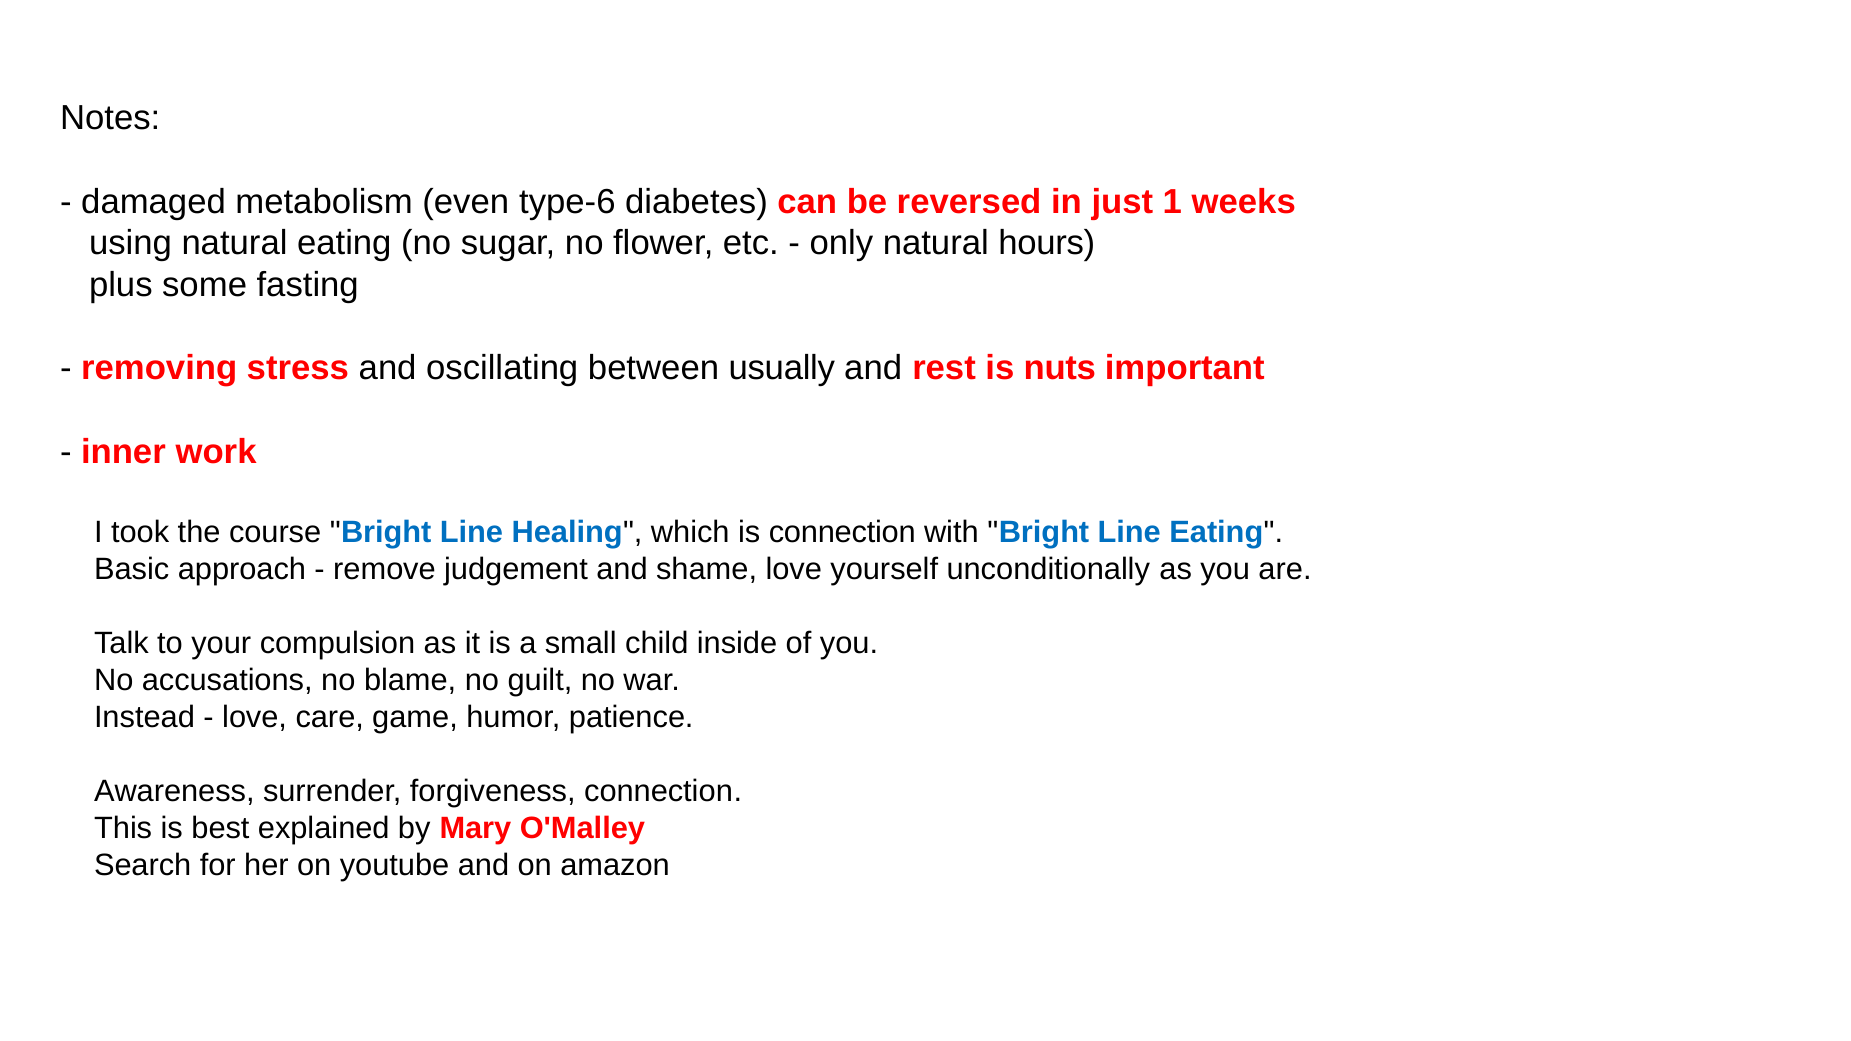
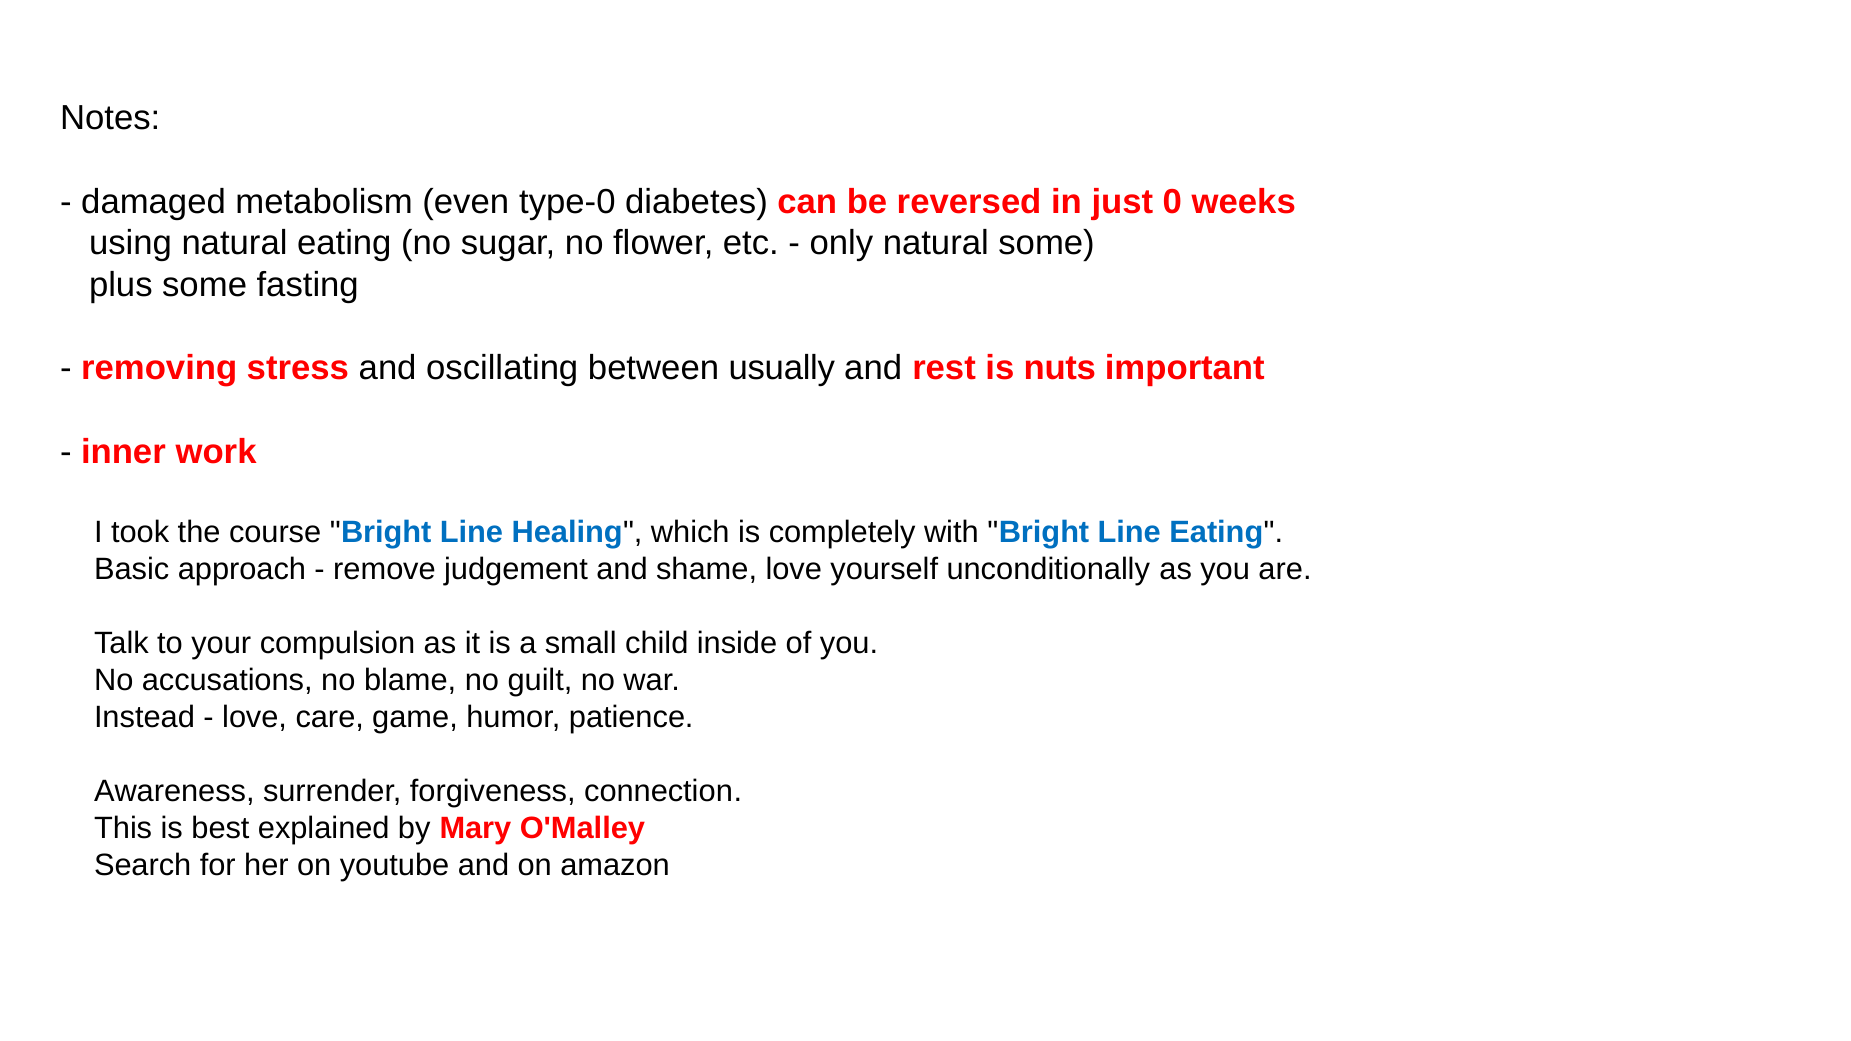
type-6: type-6 -> type-0
1: 1 -> 0
natural hours: hours -> some
is connection: connection -> completely
